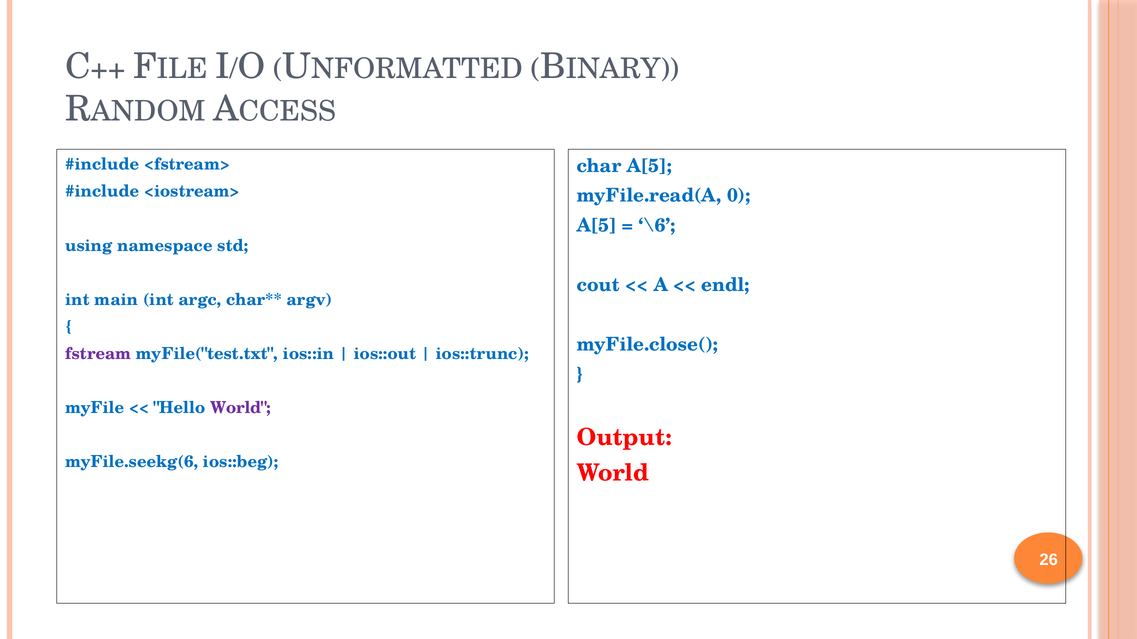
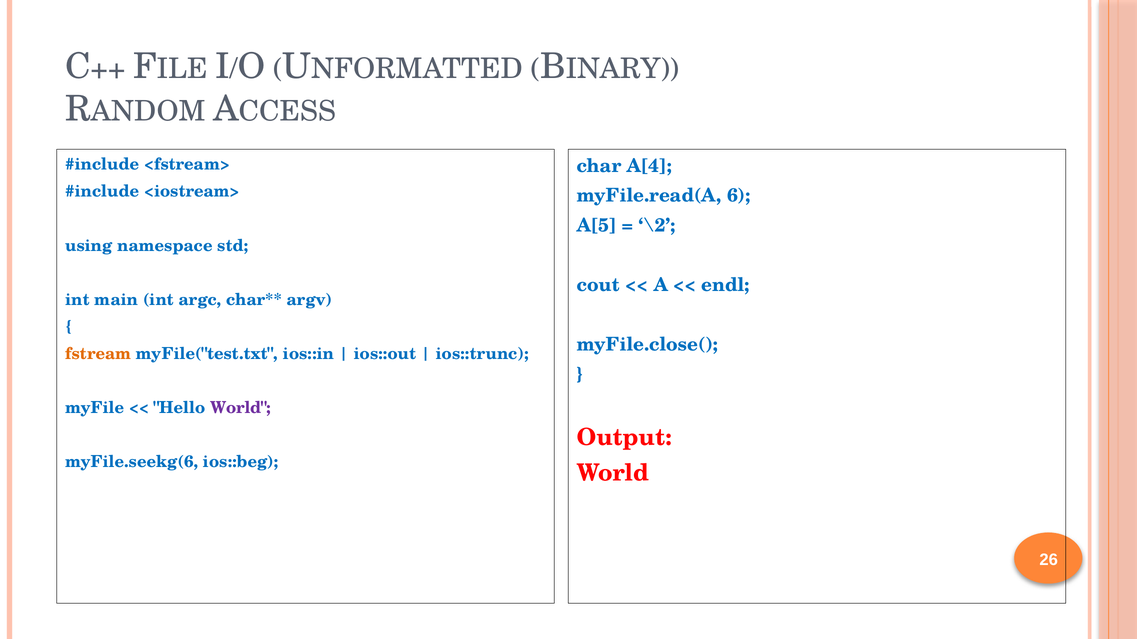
char A[5: A[5 -> A[4
0: 0 -> 6
\6: \6 -> \2
fstream colour: purple -> orange
